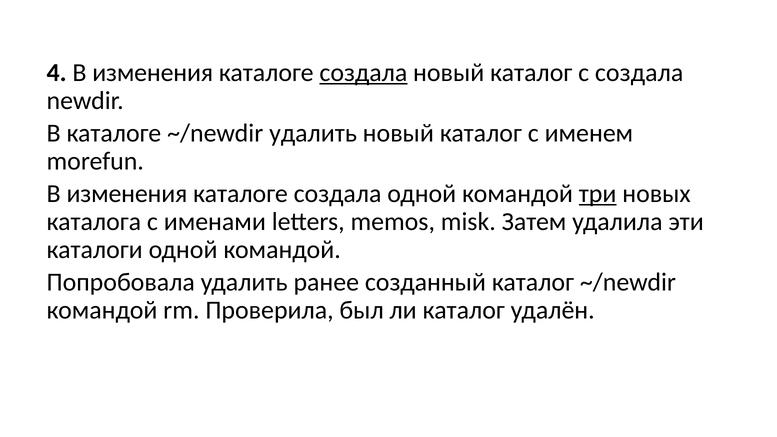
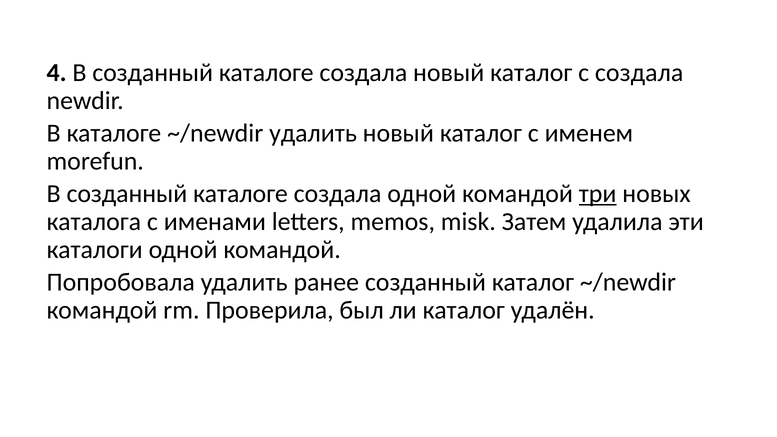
4 В изменения: изменения -> созданный
создала at (363, 73) underline: present -> none
изменения at (127, 194): изменения -> созданный
